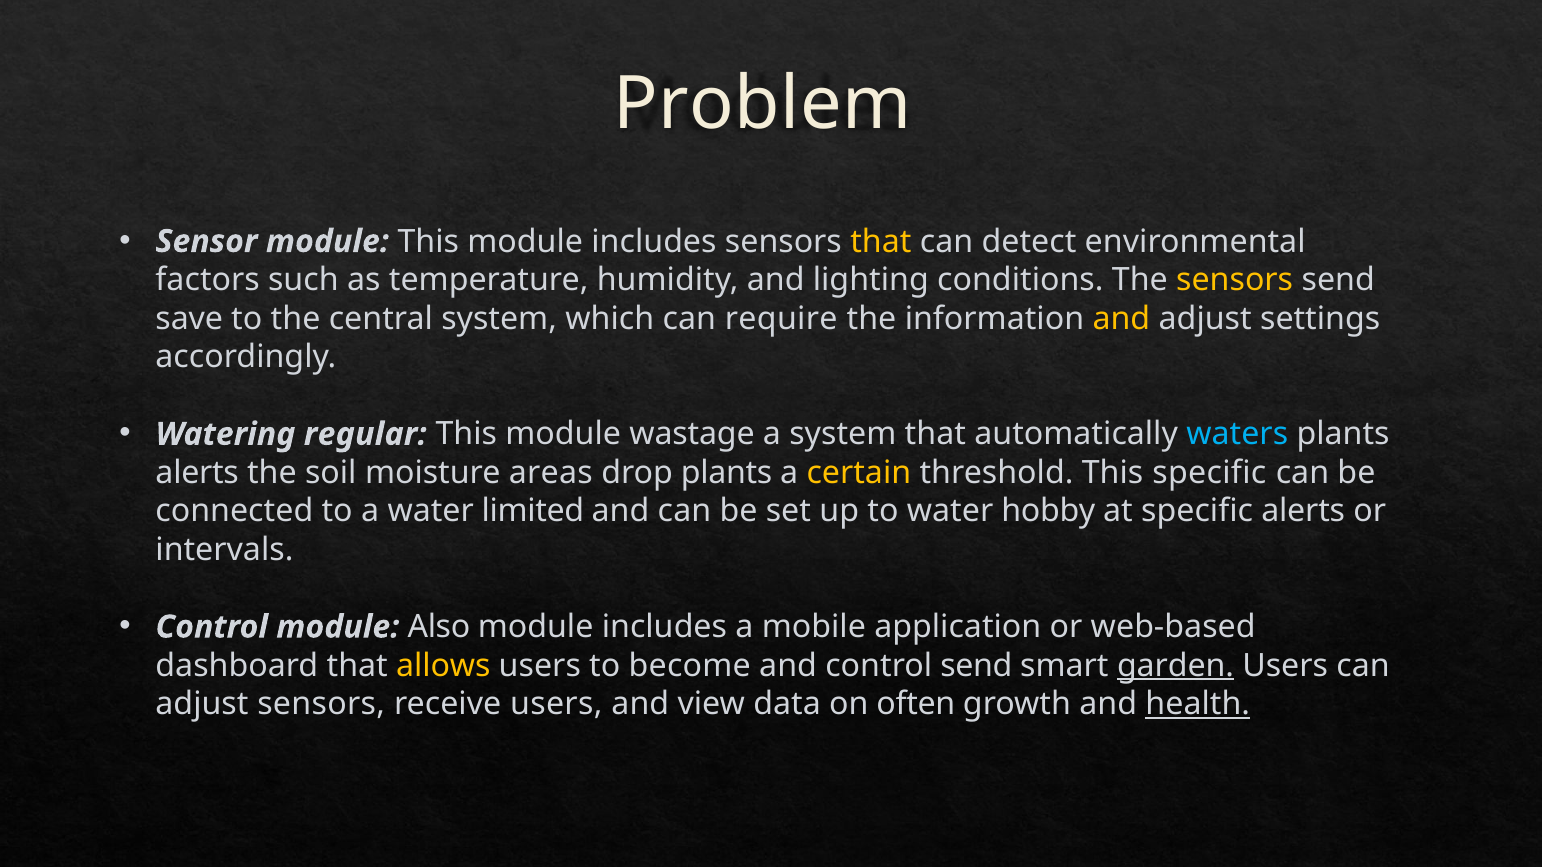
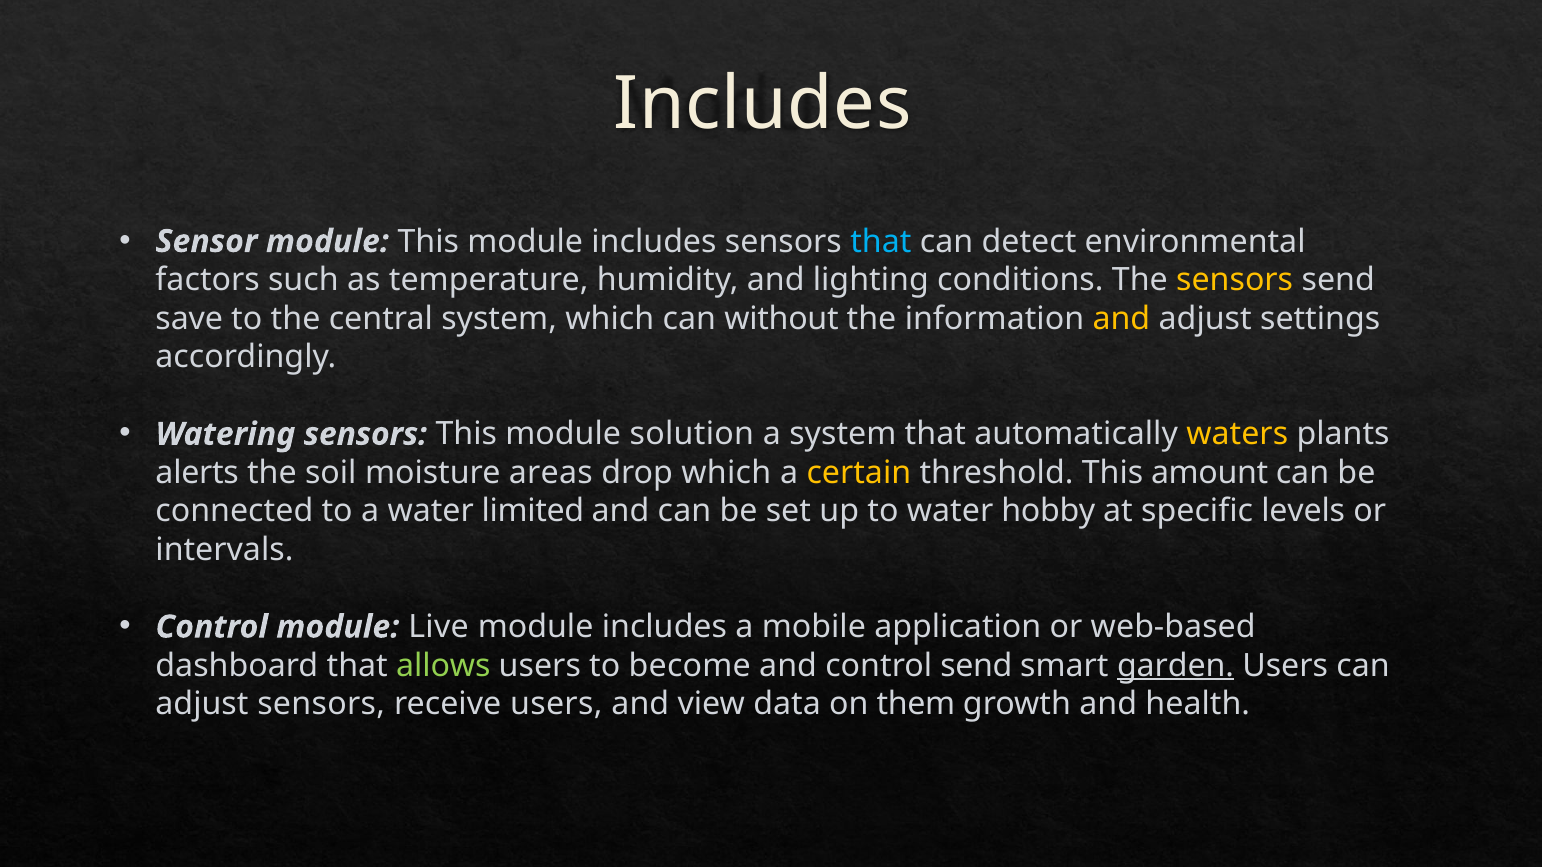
Problem at (763, 104): Problem -> Includes
that at (881, 242) colour: yellow -> light blue
require: require -> without
Watering regular: regular -> sensors
wastage: wastage -> solution
waters colour: light blue -> yellow
drop plants: plants -> which
This specific: specific -> amount
specific alerts: alerts -> levels
Also: Also -> Live
allows colour: yellow -> light green
often: often -> them
health underline: present -> none
